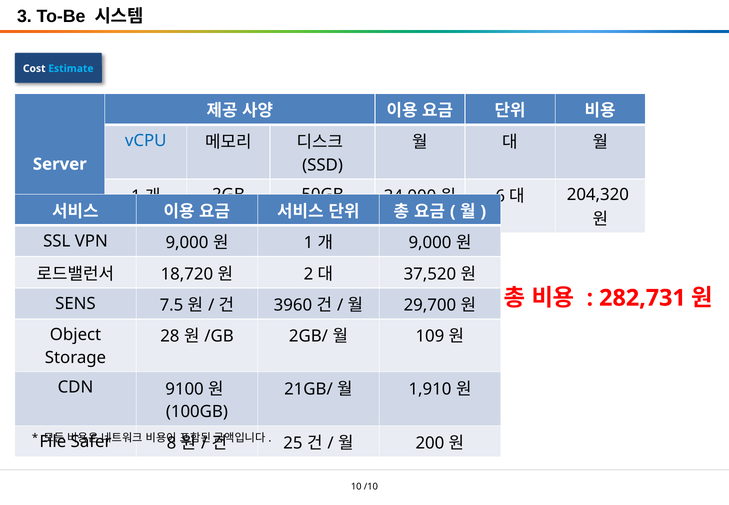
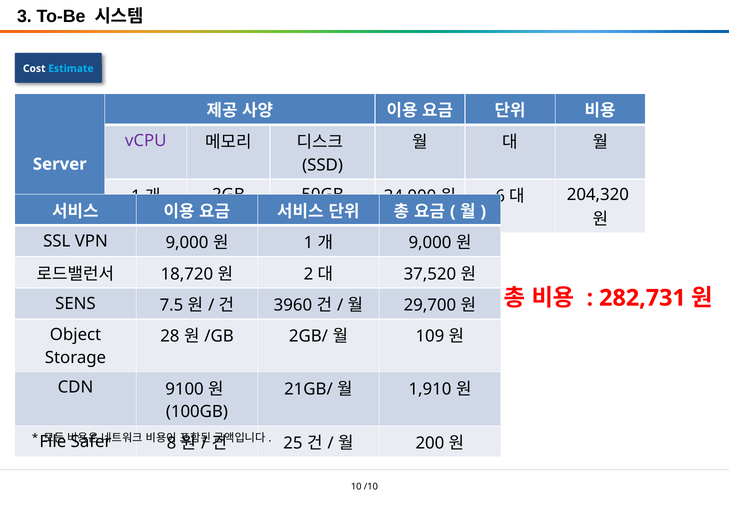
vCPU colour: blue -> purple
